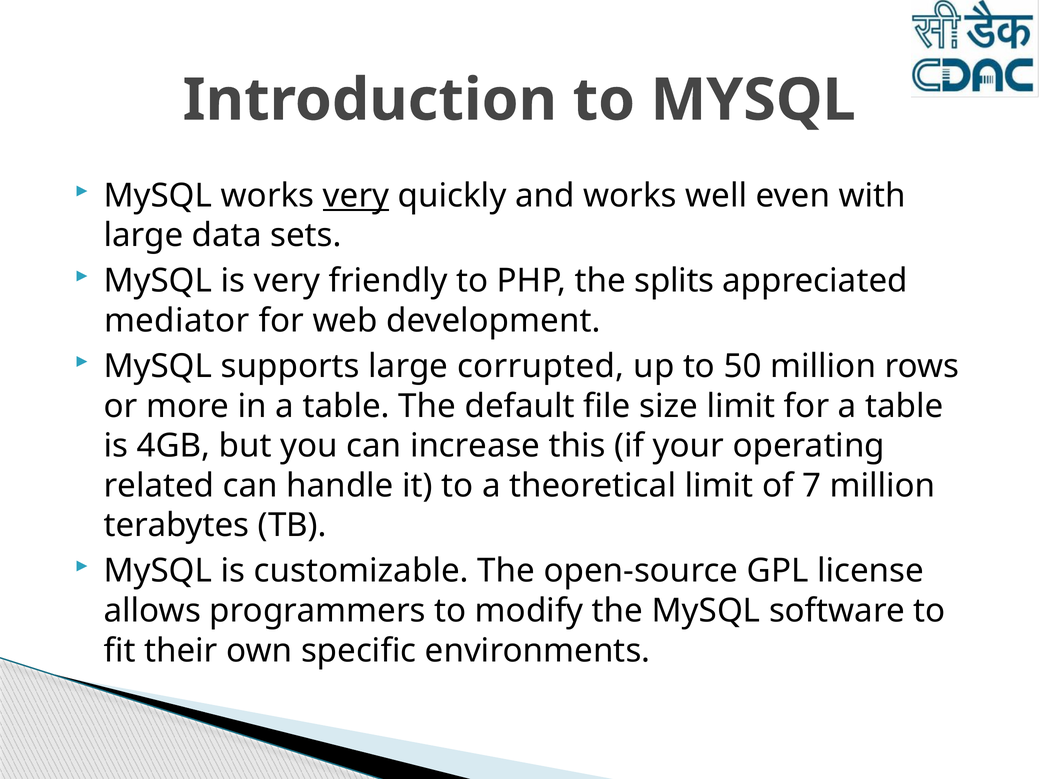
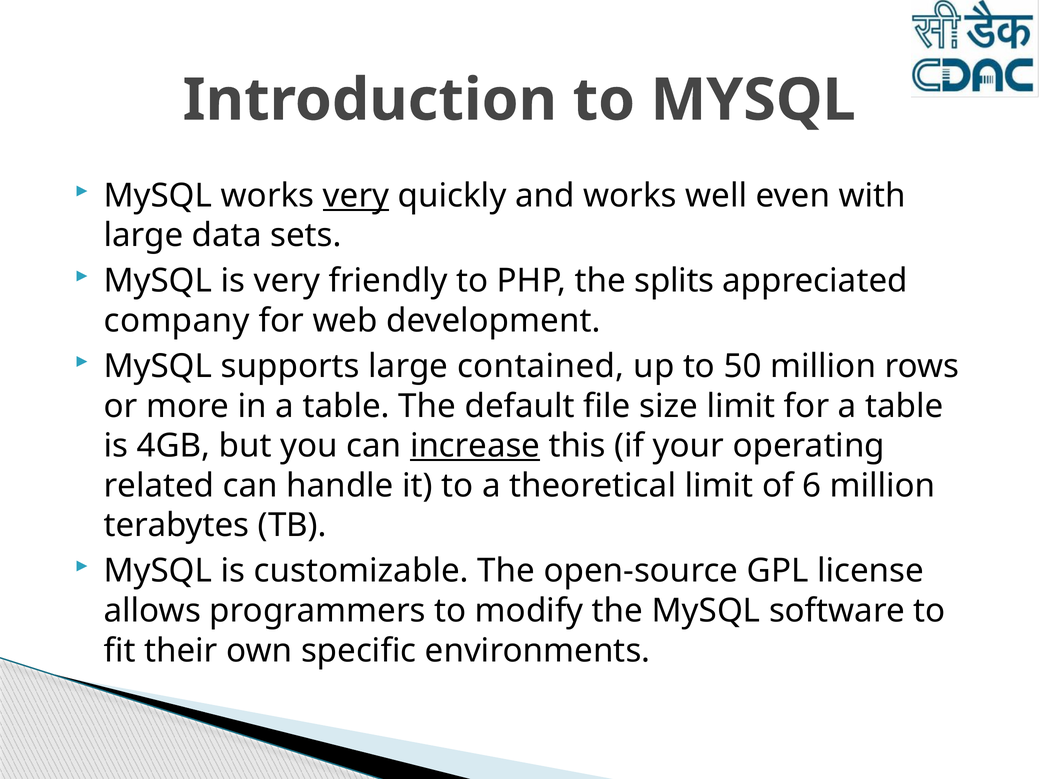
mediator: mediator -> company
corrupted: corrupted -> contained
increase underline: none -> present
7: 7 -> 6
